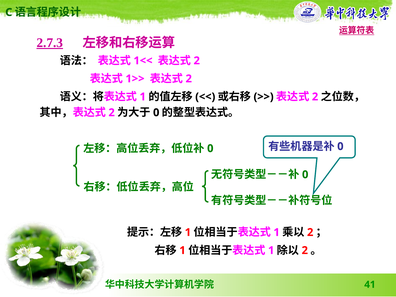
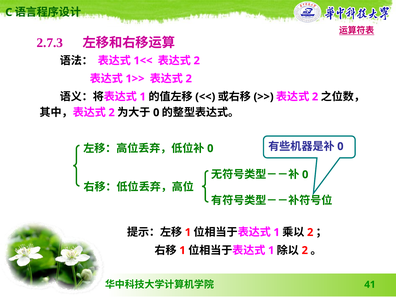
2.7.3 underline: present -> none
